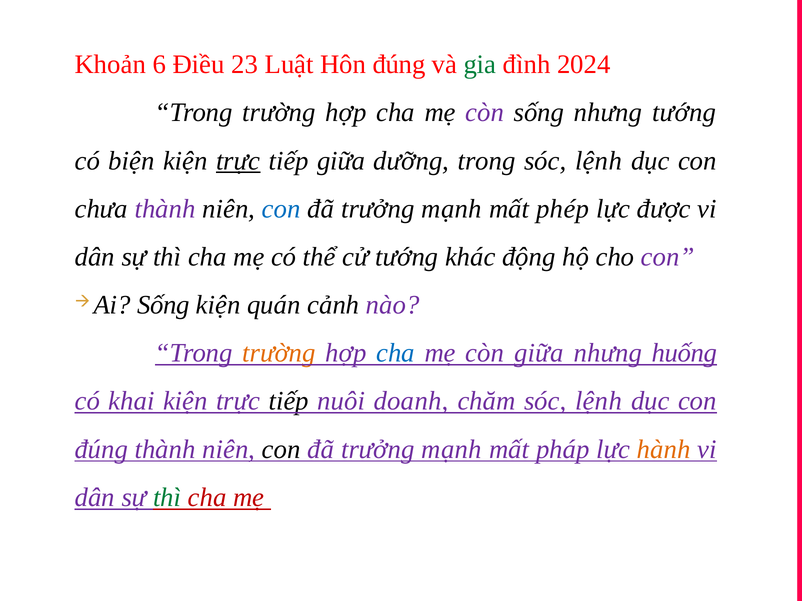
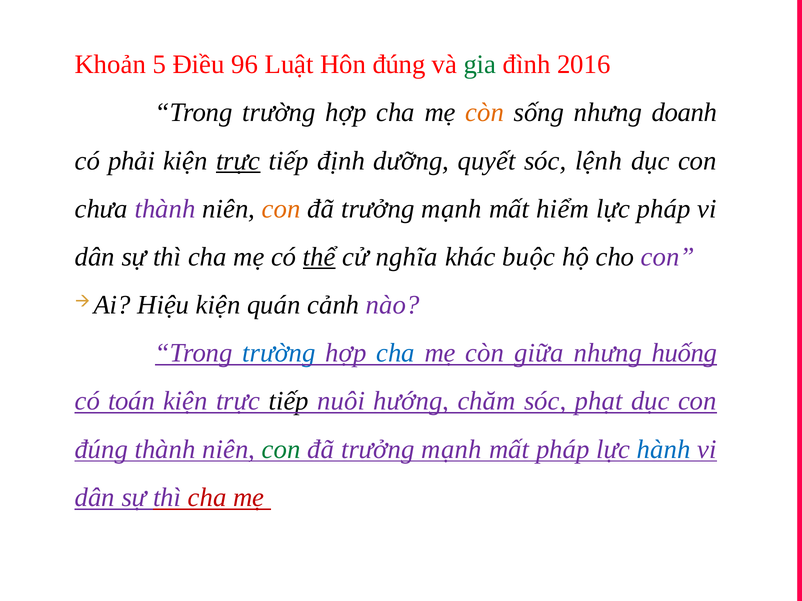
6: 6 -> 5
23: 23 -> 96
2024: 2024 -> 2016
còn at (485, 113) colour: purple -> orange
nhưng tướng: tướng -> doanh
biện: biện -> phải
tiếp giữa: giữa -> định
dưỡng trong: trong -> quyết
con at (281, 209) colour: blue -> orange
phép: phép -> hiểm
lực được: được -> pháp
thể underline: none -> present
cử tướng: tướng -> nghĩa
động: động -> buộc
Ai Sống: Sống -> Hiệu
trường at (279, 353) colour: orange -> blue
khai: khai -> toán
doanh: doanh -> hướng
chăm sóc lệnh: lệnh -> phạt
con at (281, 450) colour: black -> green
hành colour: orange -> blue
thì at (167, 498) colour: green -> purple
